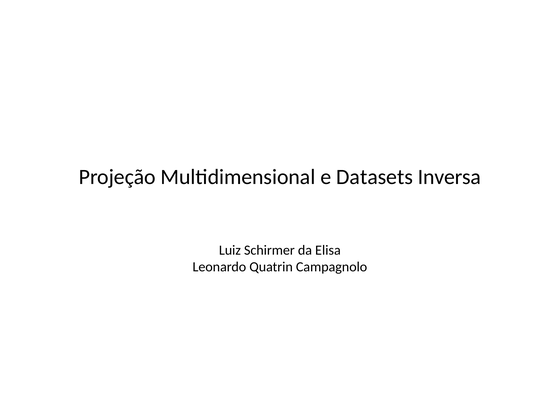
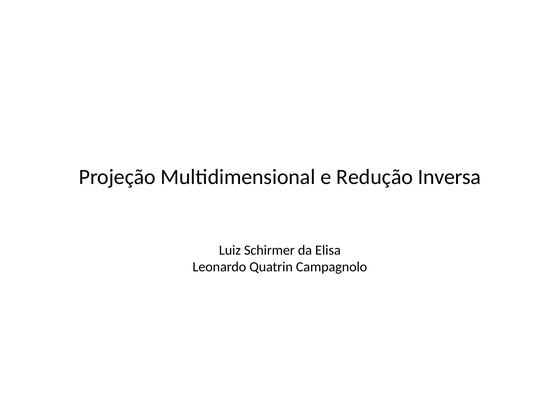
Datasets: Datasets -> Redução
